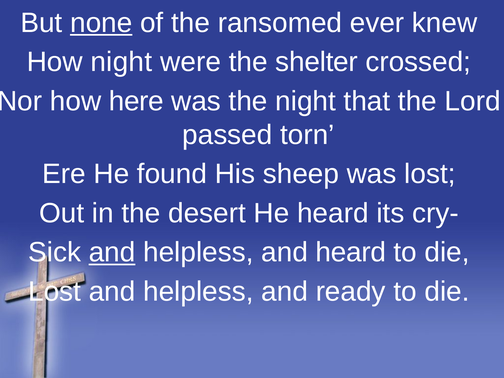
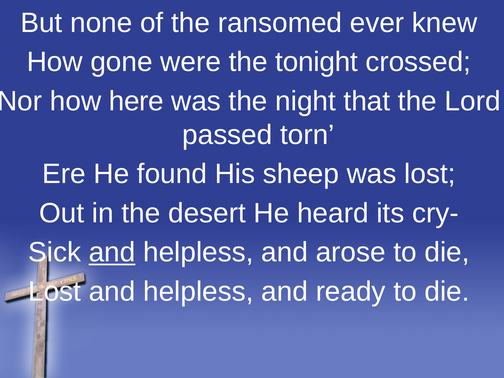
none underline: present -> none
How night: night -> gone
shelter: shelter -> tonight
and heard: heard -> arose
